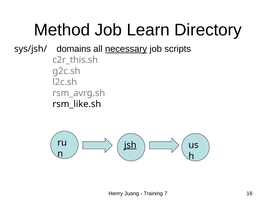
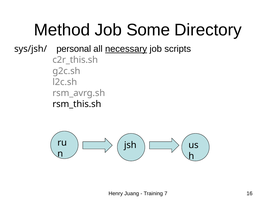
Learn: Learn -> Some
domains: domains -> personal
rsm_like.sh: rsm_like.sh -> rsm_this.sh
jsh underline: present -> none
